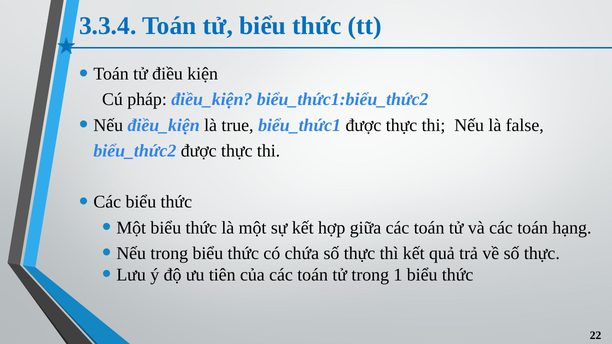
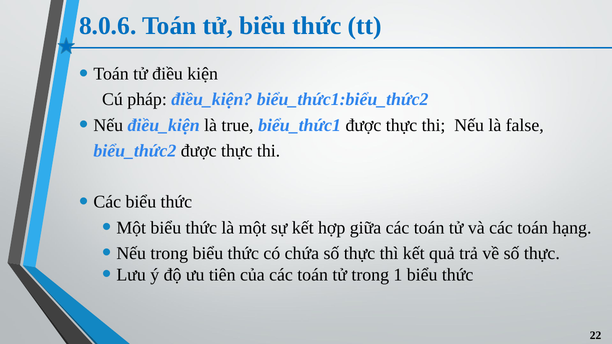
3.3.4: 3.3.4 -> 8.0.6
